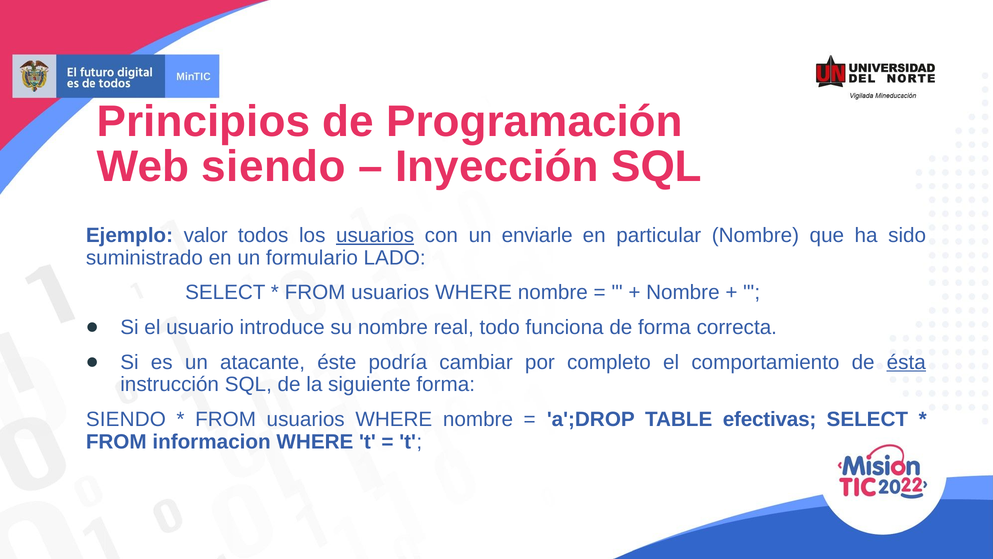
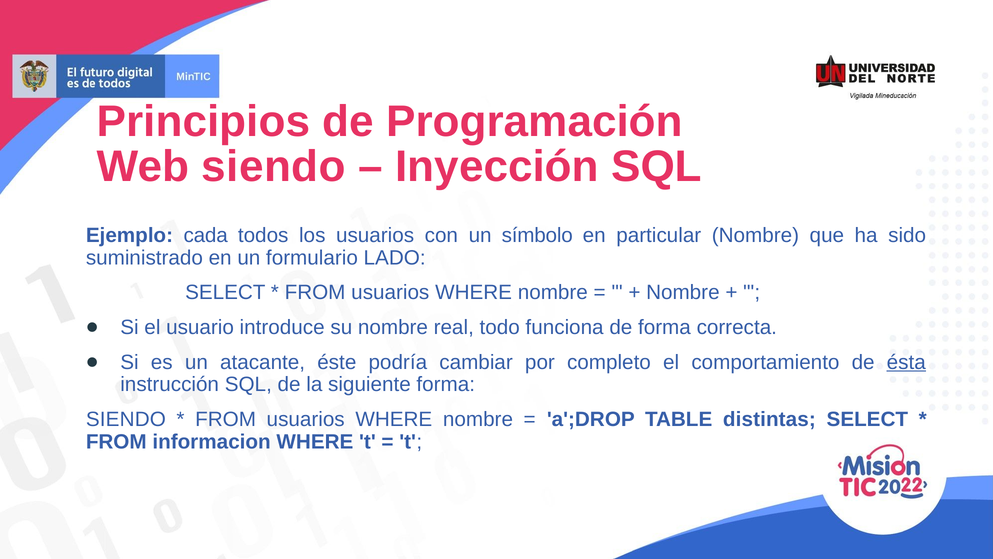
valor: valor -> cada
usuarios at (375, 235) underline: present -> none
enviarle: enviarle -> símbolo
efectivas: efectivas -> distintas
